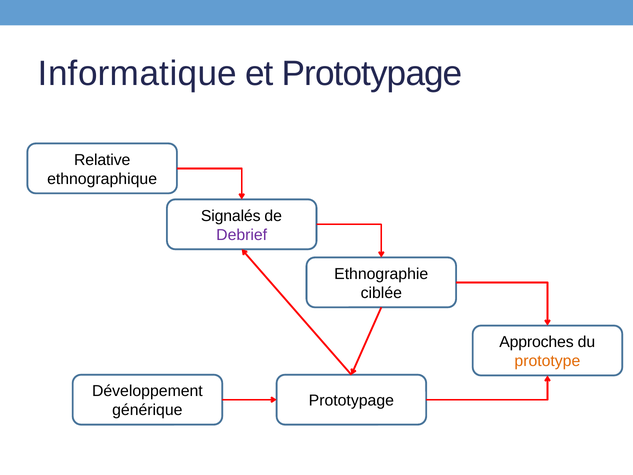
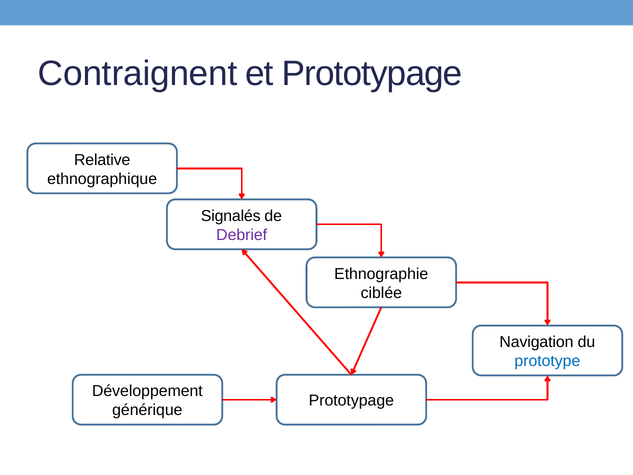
Informatique: Informatique -> Contraignent
Approches: Approches -> Navigation
prototype colour: orange -> blue
